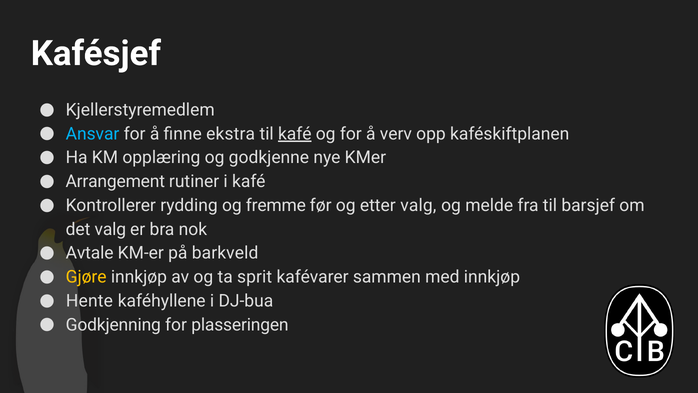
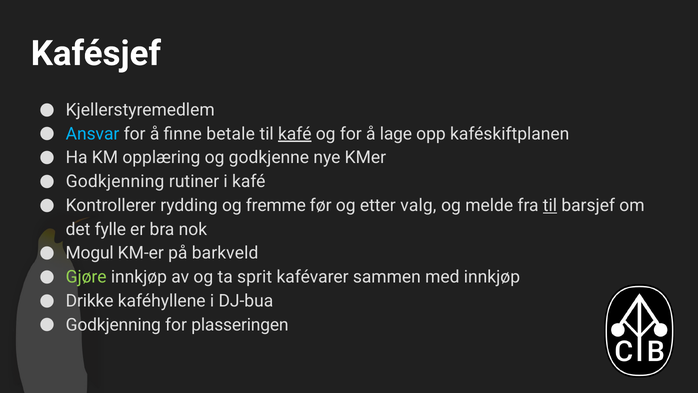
ekstra: ekstra -> betale
verv: verv -> lage
Arrangement at (115, 181): Arrangement -> Godkjenning
til at (550, 205) underline: none -> present
det valg: valg -> fylle
Avtale: Avtale -> Mogul
Gjøre colour: yellow -> light green
Hente: Hente -> Drikke
